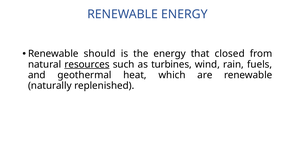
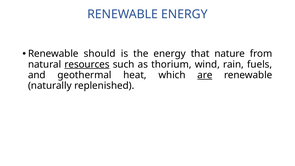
closed: closed -> nature
turbines: turbines -> thorium
are underline: none -> present
